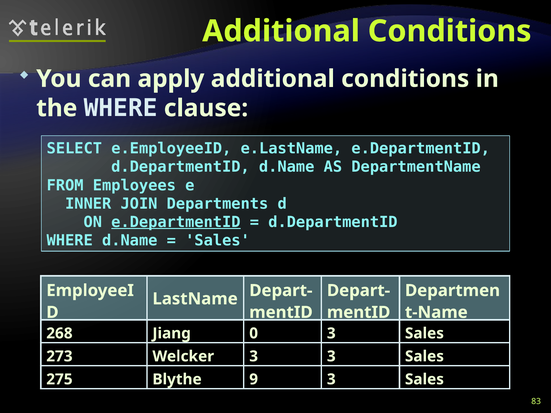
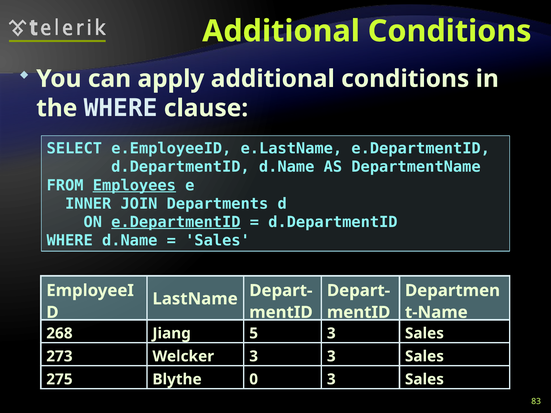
Employees underline: none -> present
0: 0 -> 5
9: 9 -> 0
